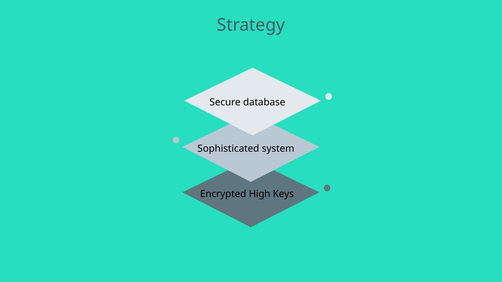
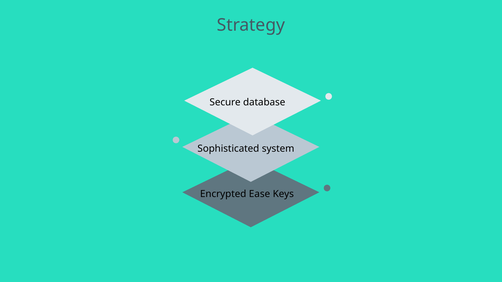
High: High -> Ease
